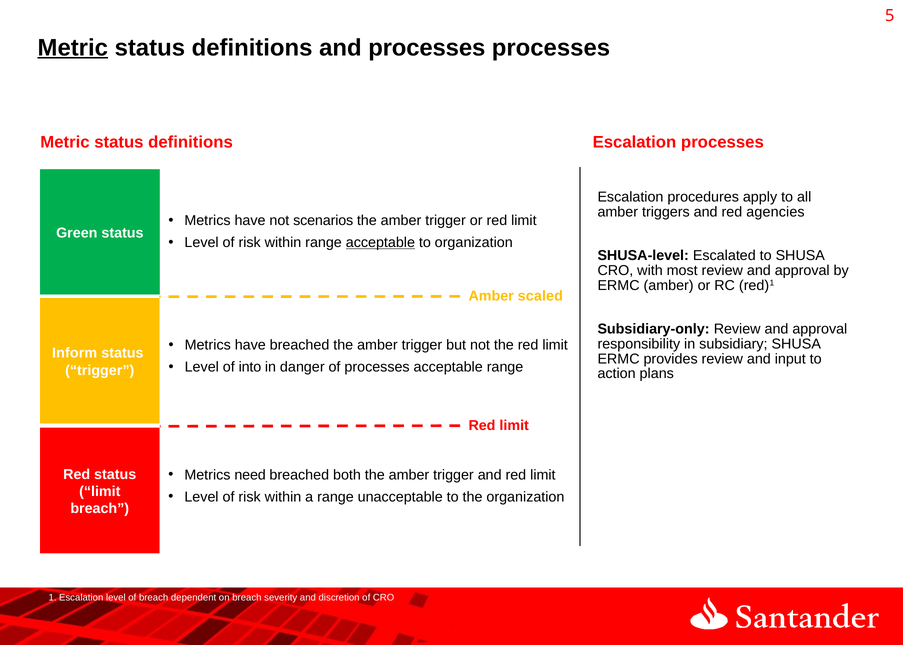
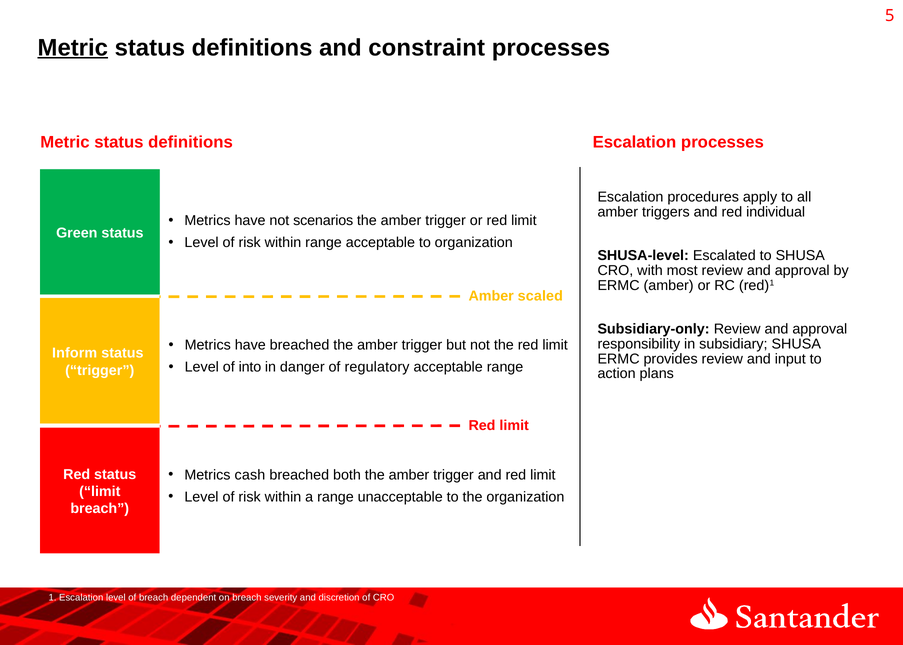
and processes: processes -> constraint
agencies: agencies -> individual
acceptable at (380, 243) underline: present -> none
of processes: processes -> regulatory
need: need -> cash
